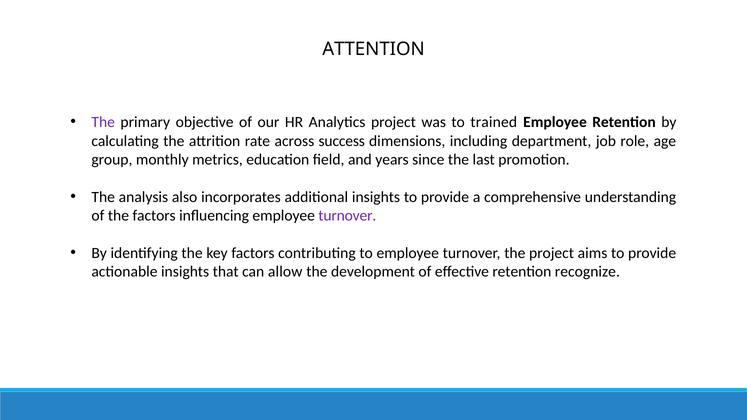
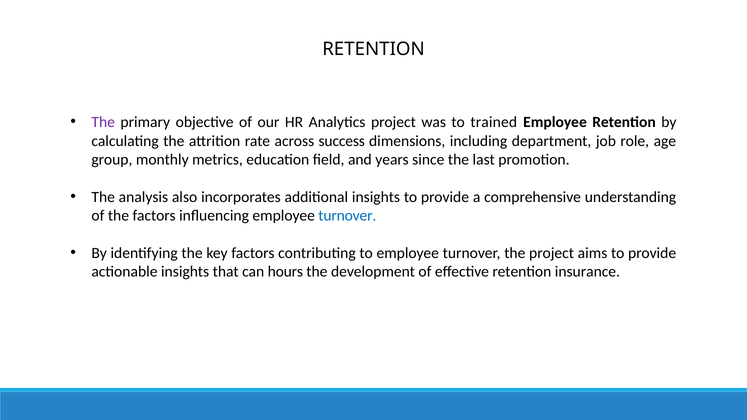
ATTENTION at (374, 49): ATTENTION -> RETENTION
turnover at (347, 216) colour: purple -> blue
allow: allow -> hours
recognize: recognize -> insurance
